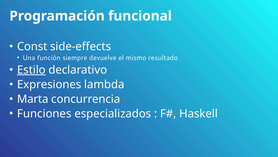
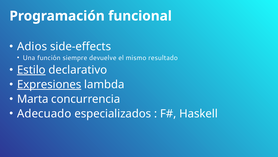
Const: Const -> Adios
Expresiones underline: none -> present
Funciones: Funciones -> Adecuado
